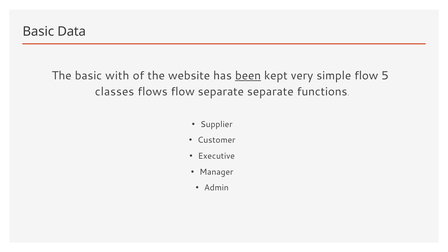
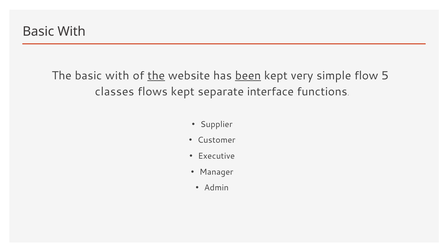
Data at (72, 31): Data -> With
the at (156, 76) underline: none -> present
flows flow: flow -> kept
separate separate: separate -> interface
